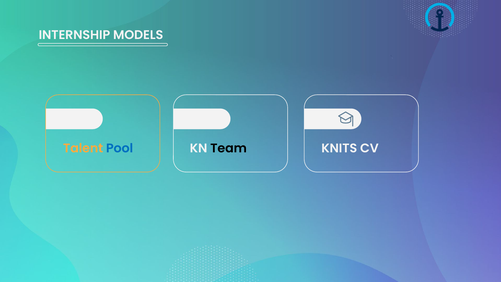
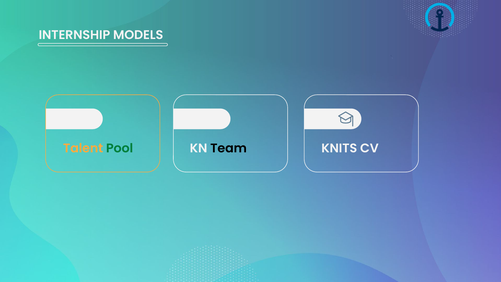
Pool colour: blue -> green
